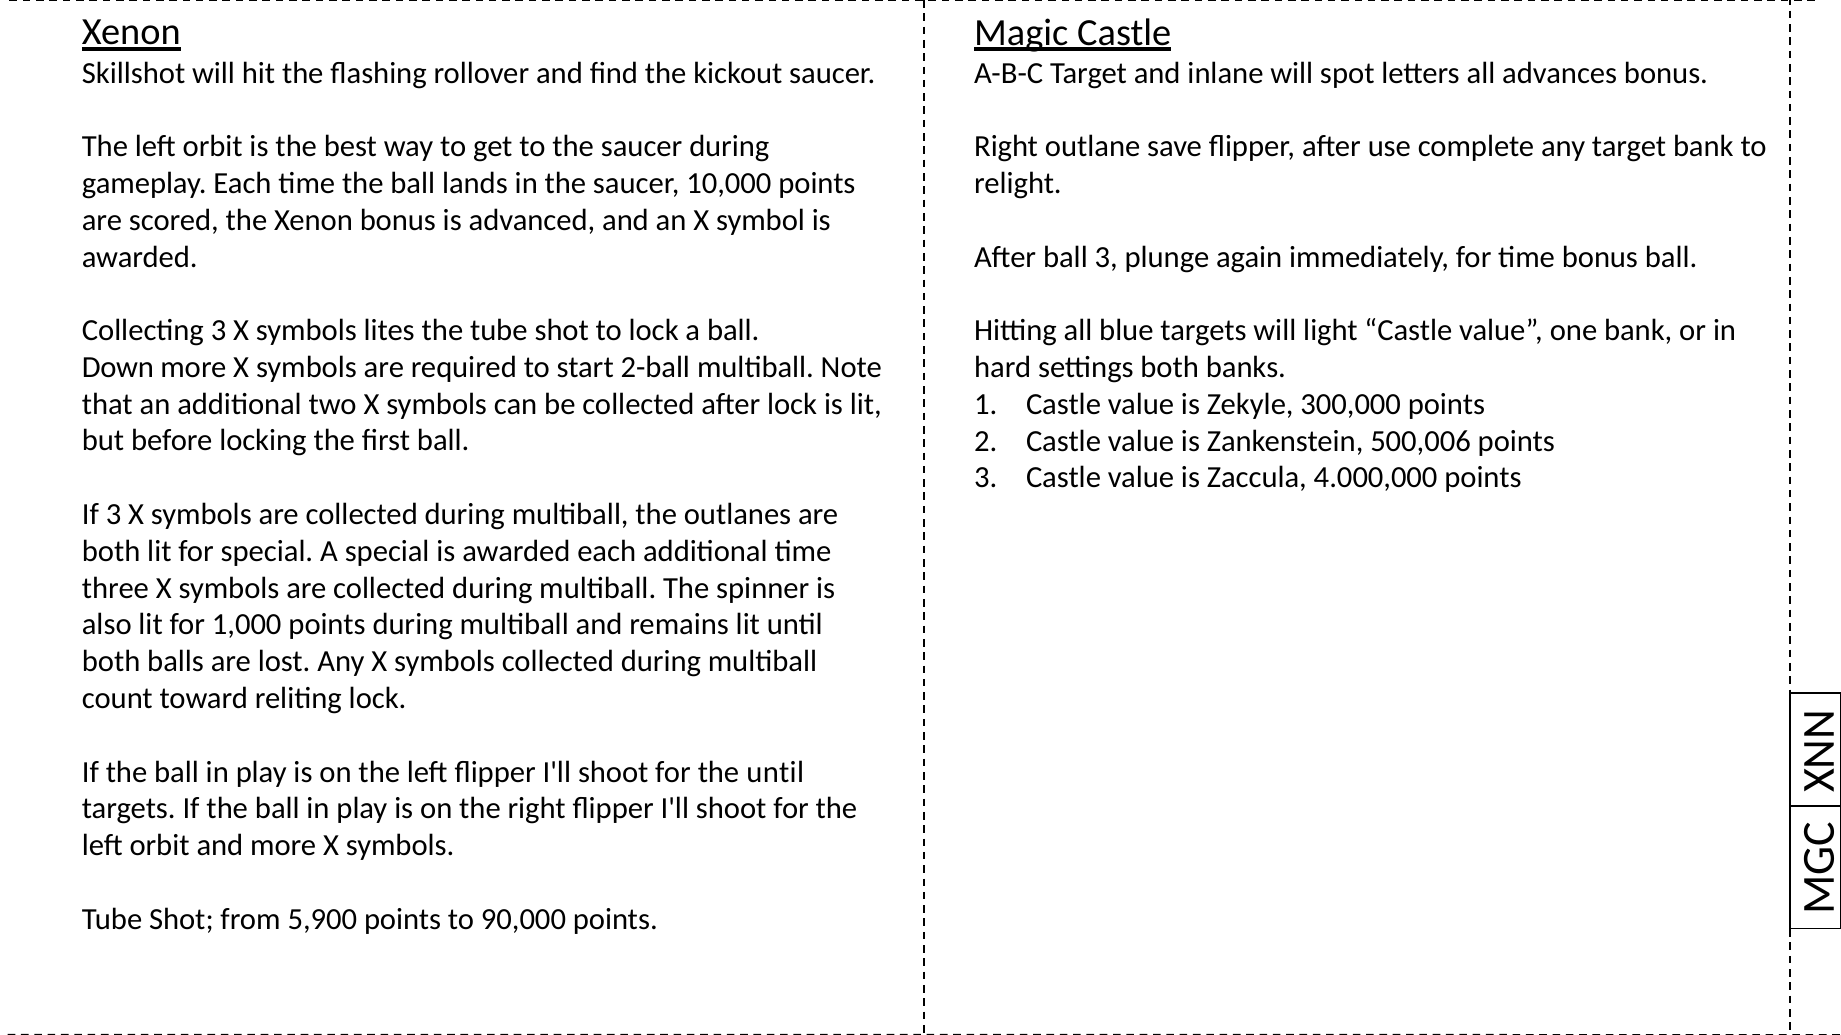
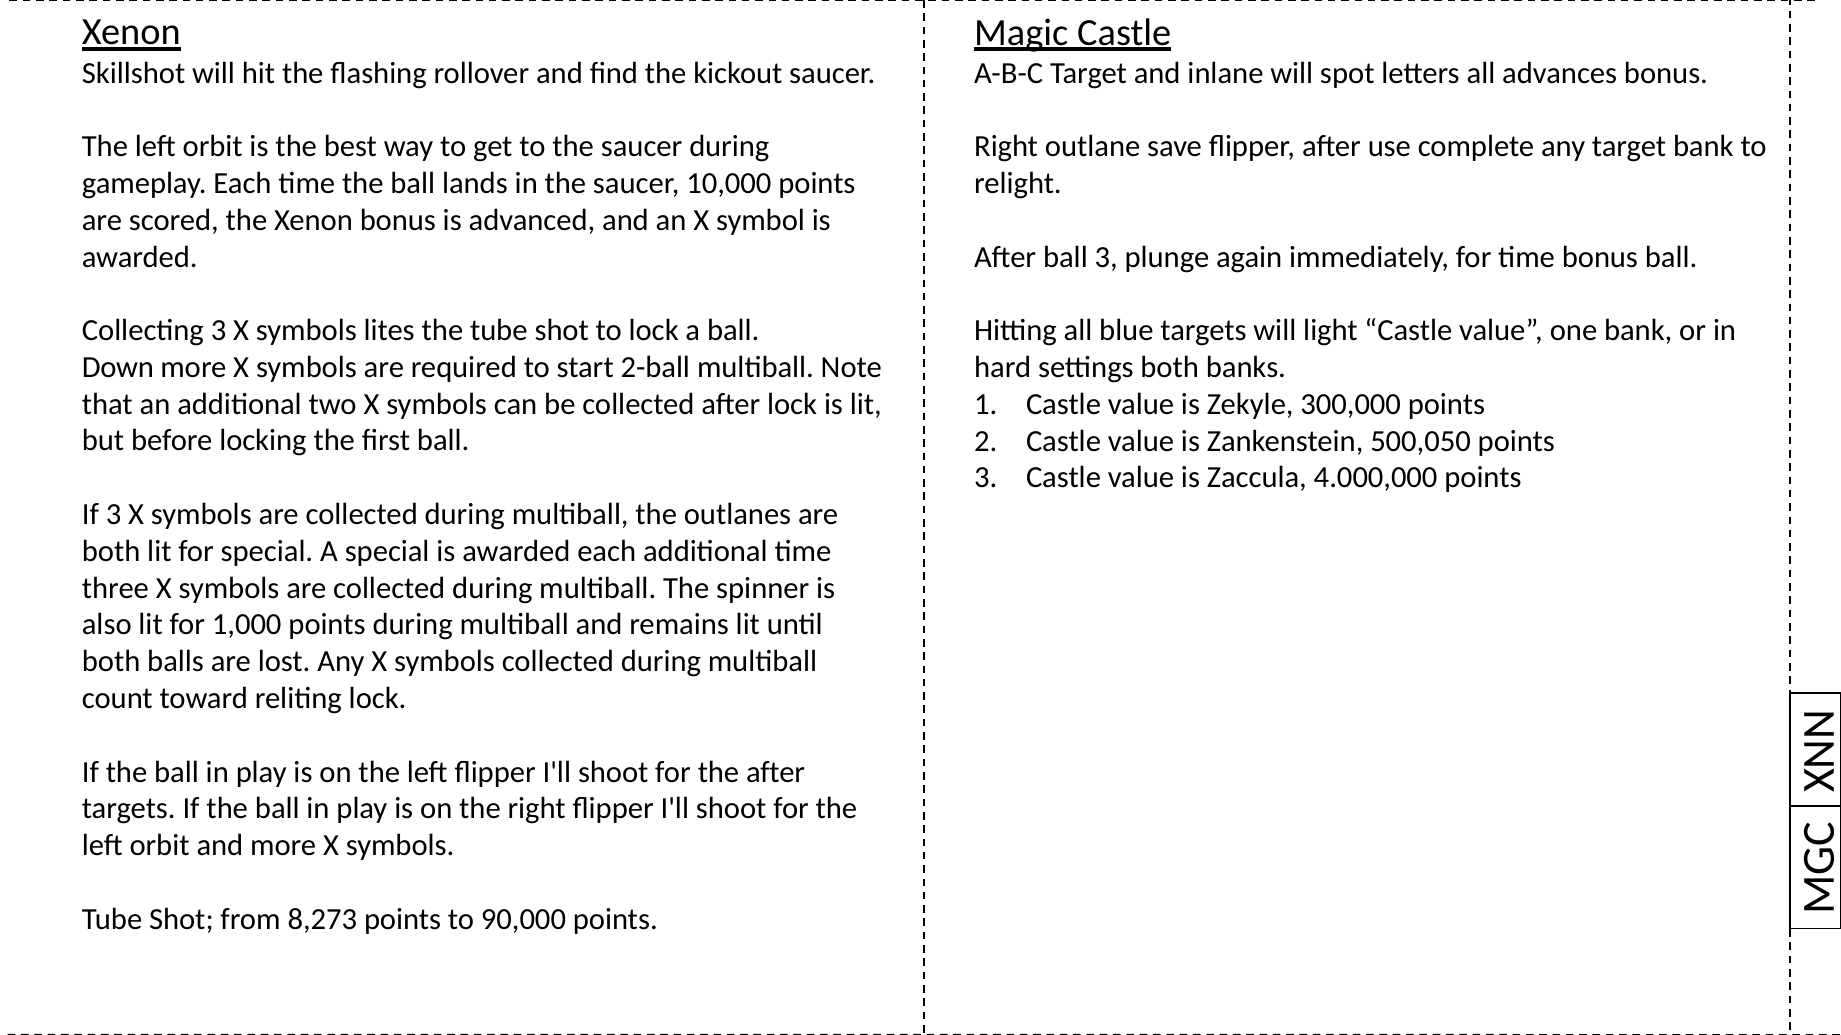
500,006: 500,006 -> 500,050
the until: until -> after
5,900: 5,900 -> 8,273
